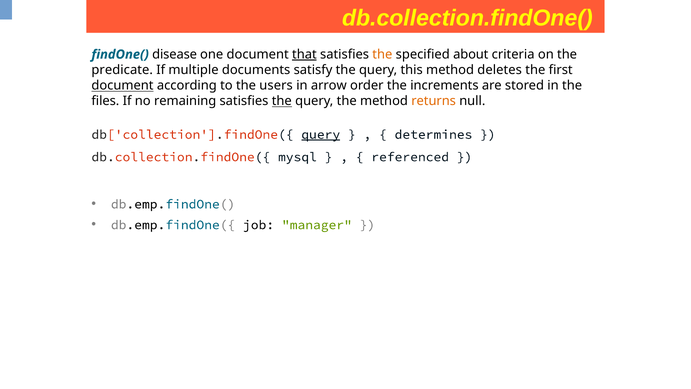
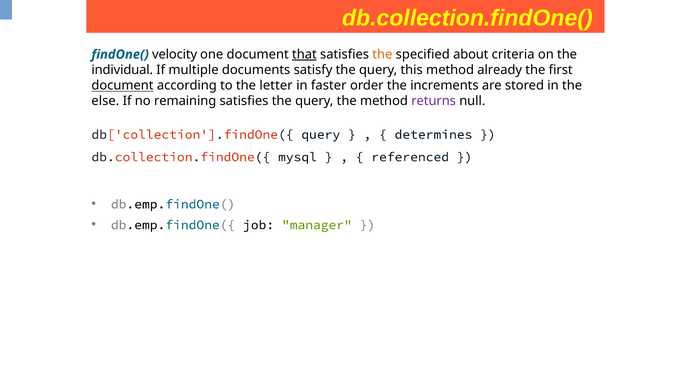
disease: disease -> velocity
predicate: predicate -> individual
deletes: deletes -> already
users: users -> letter
arrow: arrow -> faster
files: files -> else
the at (282, 101) underline: present -> none
returns colour: orange -> purple
query at (321, 134) underline: present -> none
